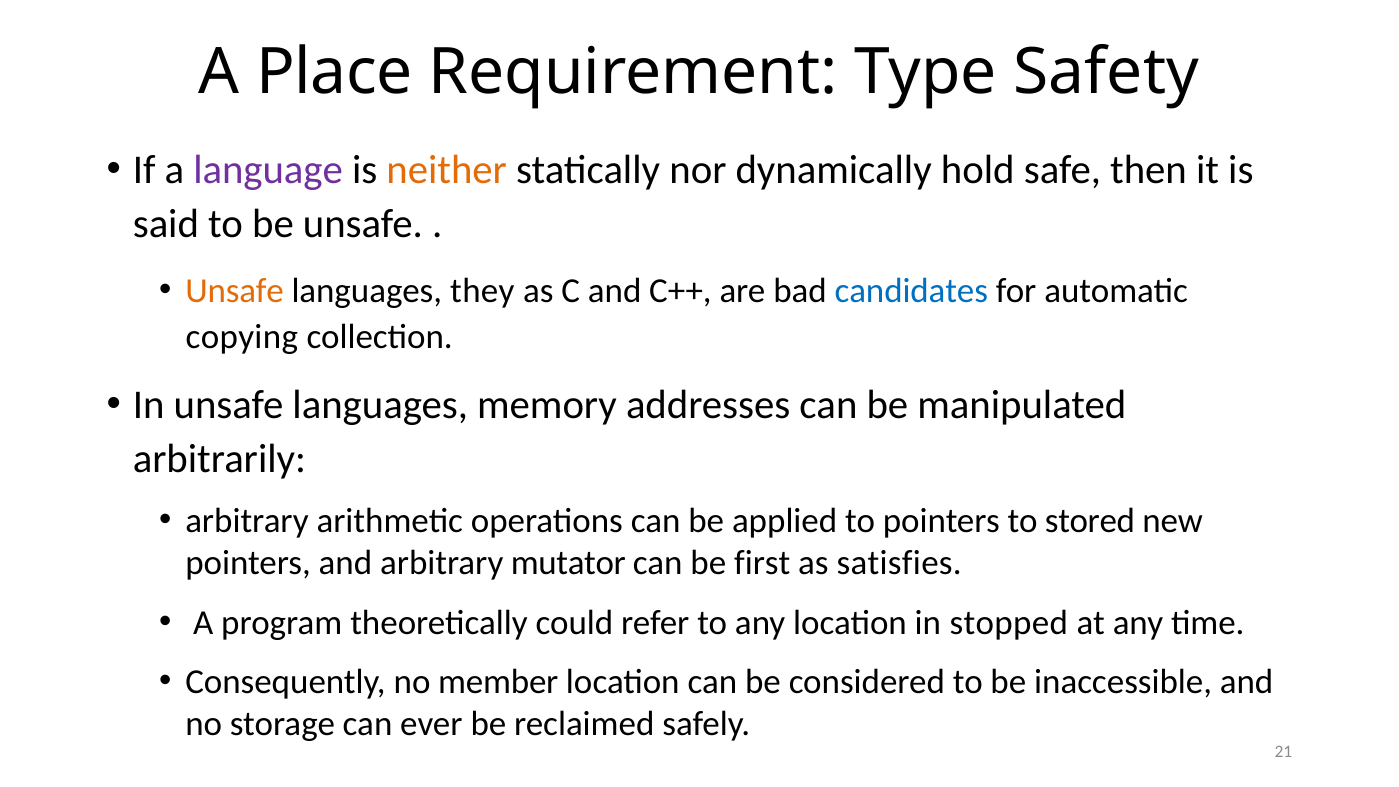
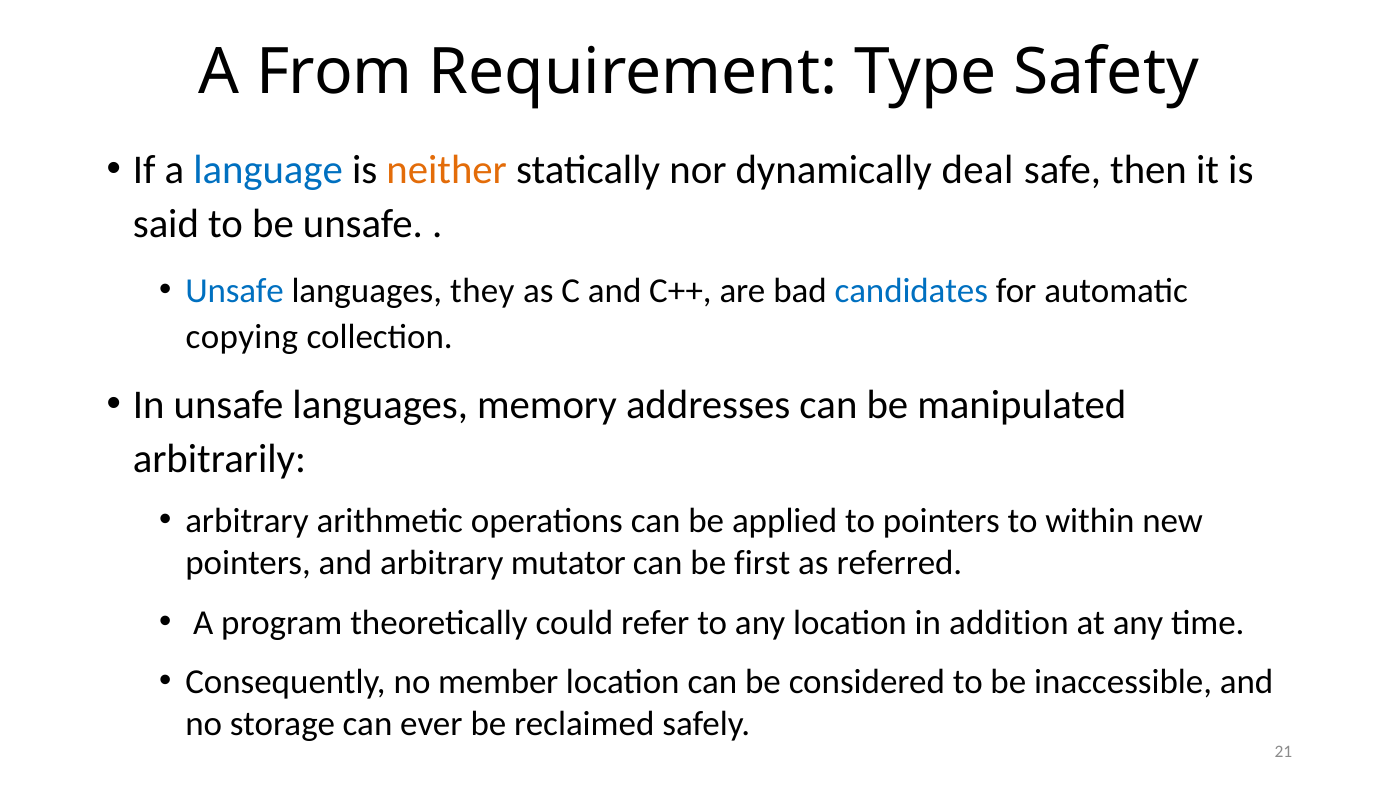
Place: Place -> From
language colour: purple -> blue
hold: hold -> deal
Unsafe at (235, 291) colour: orange -> blue
stored: stored -> within
satisfies: satisfies -> referred
stopped: stopped -> addition
